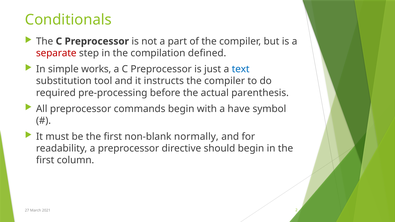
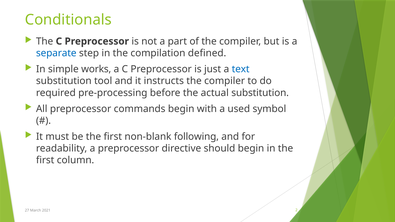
separate colour: red -> blue
actual parenthesis: parenthesis -> substitution
have: have -> used
normally: normally -> following
